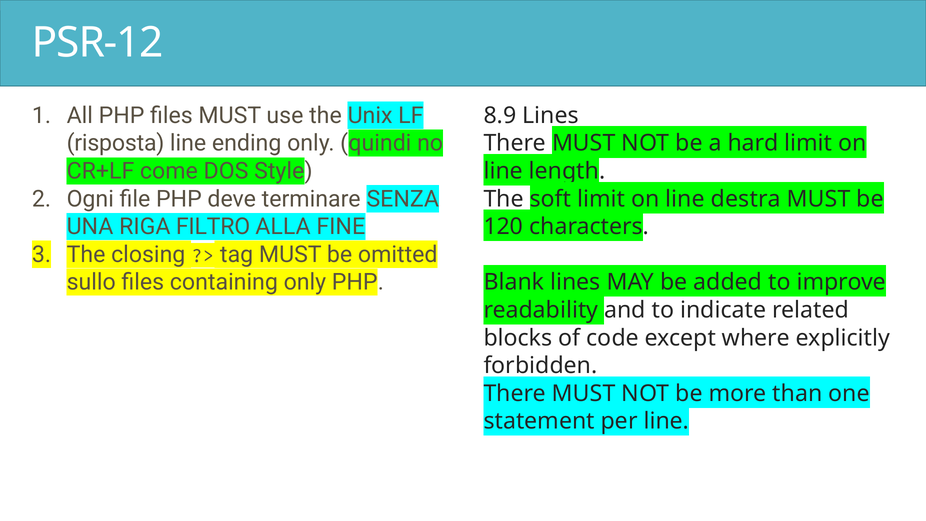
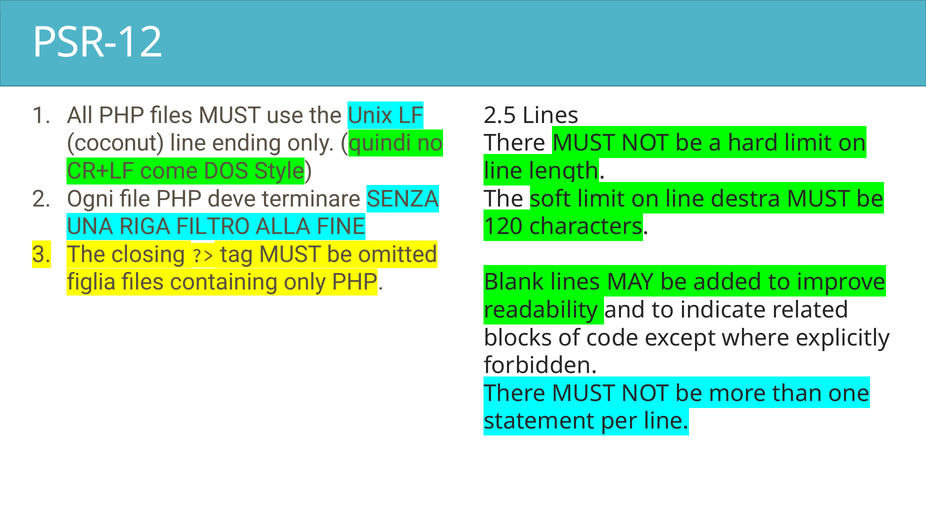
8.9: 8.9 -> 2.5
risposta: risposta -> coconut
sullo: sullo -> figlia
